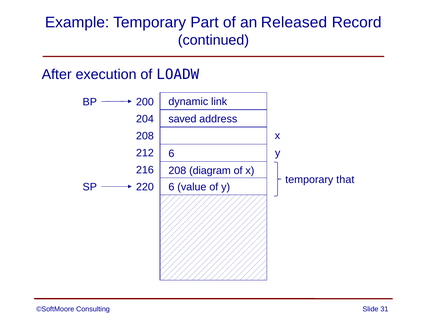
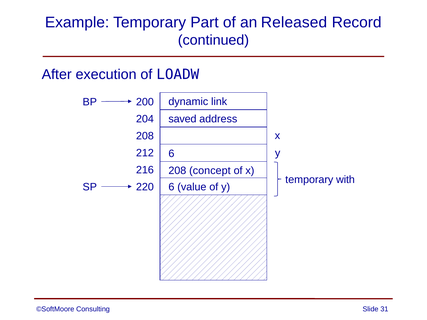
diagram: diagram -> concept
that: that -> with
